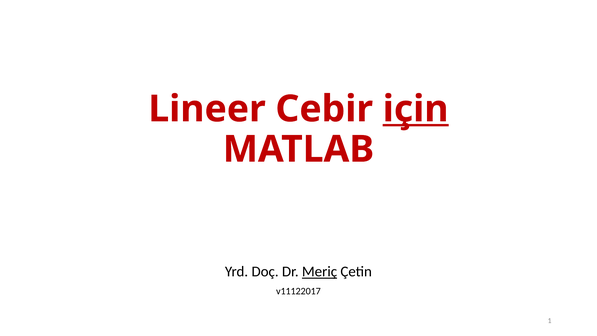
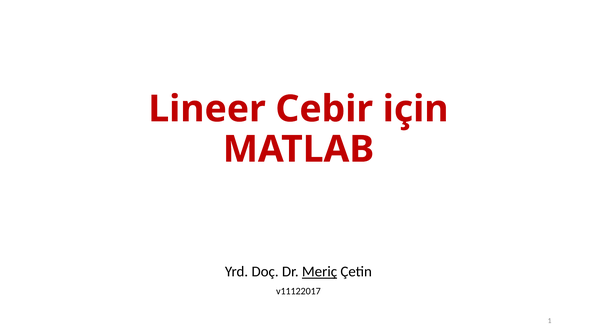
için underline: present -> none
